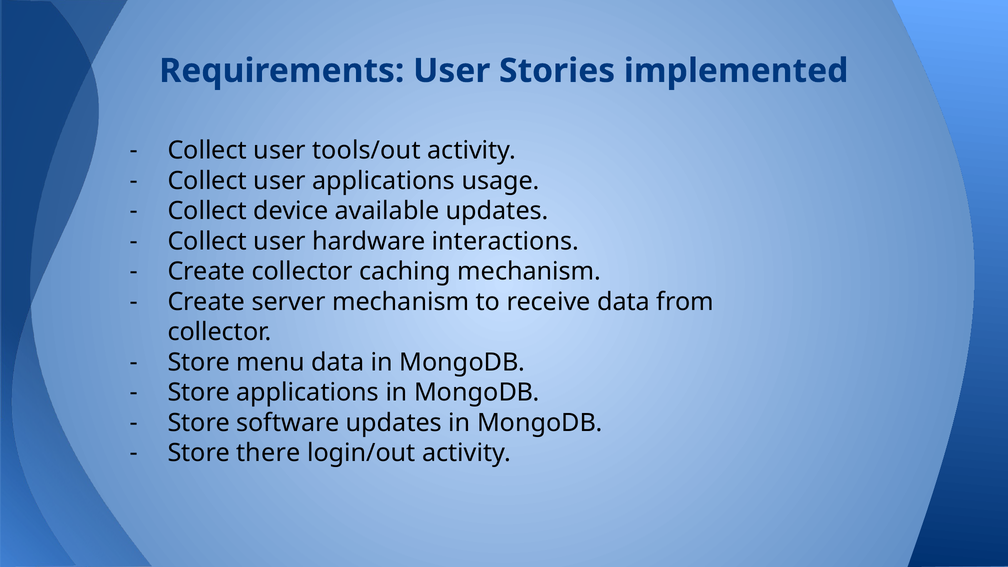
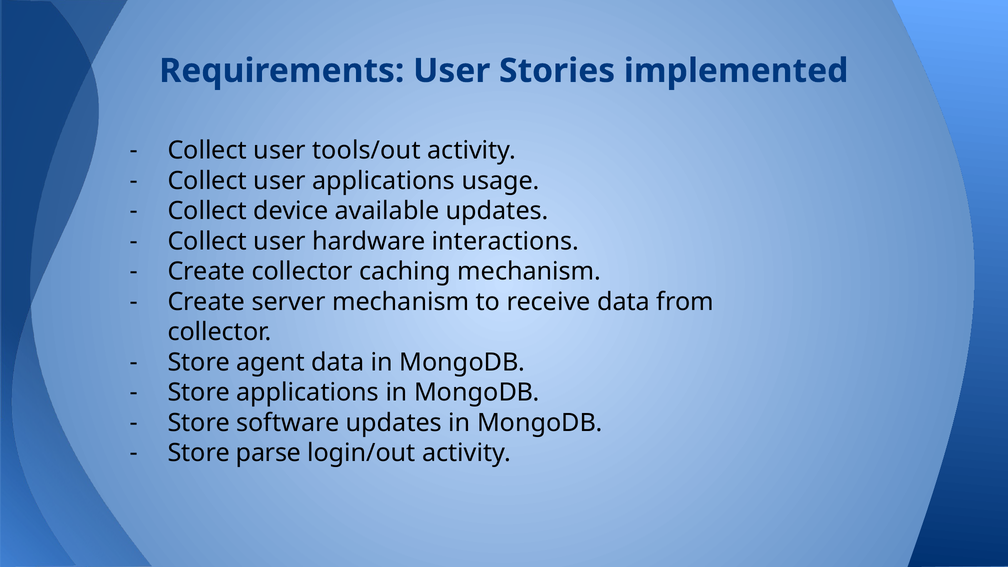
menu: menu -> agent
there: there -> parse
